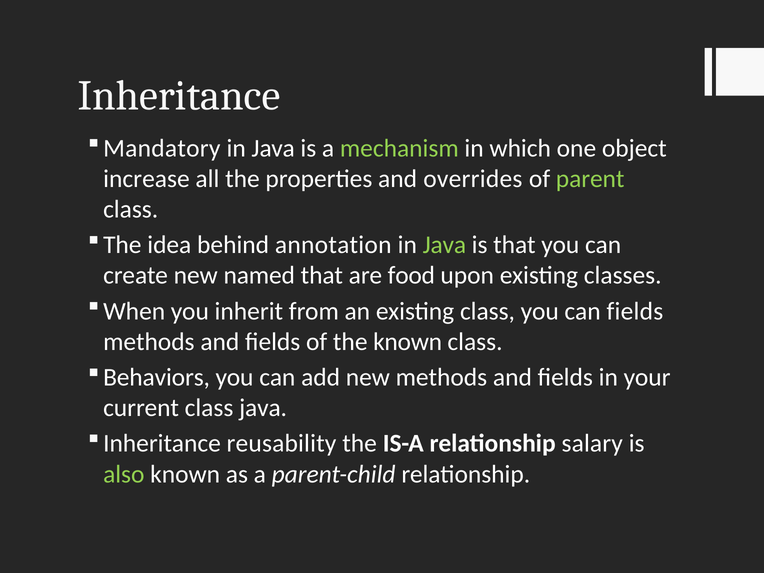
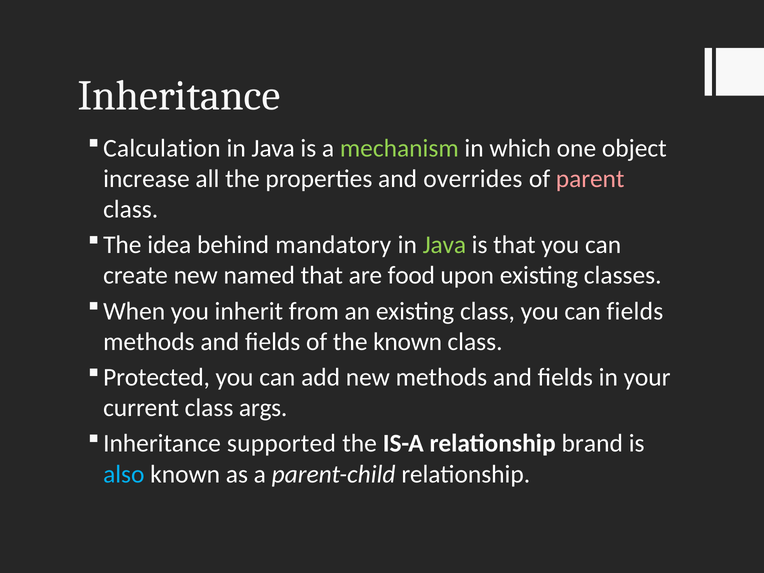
Mandatory: Mandatory -> Calculation
parent colour: light green -> pink
annotation: annotation -> mandatory
Behaviors: Behaviors -> Protected
class java: java -> args
reusability: reusability -> supported
salary: salary -> brand
also colour: light green -> light blue
